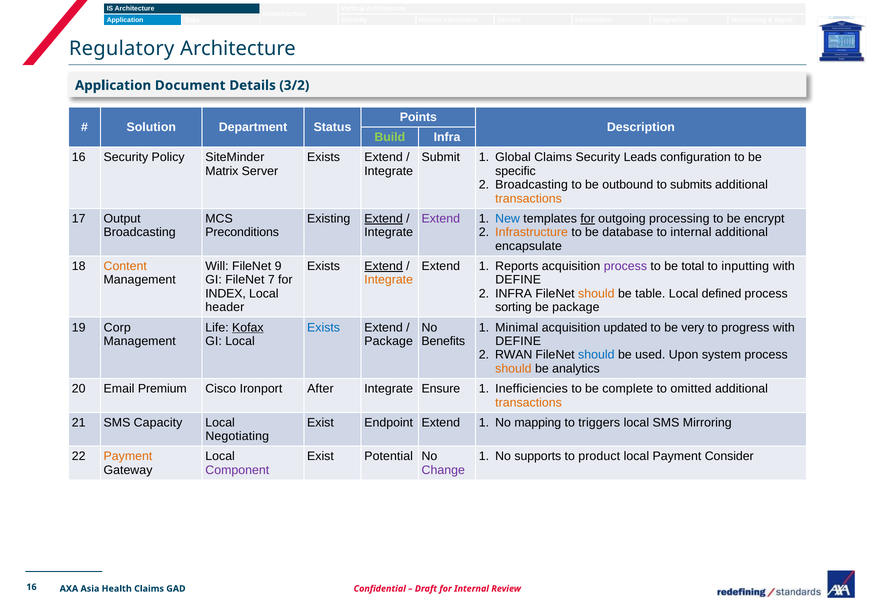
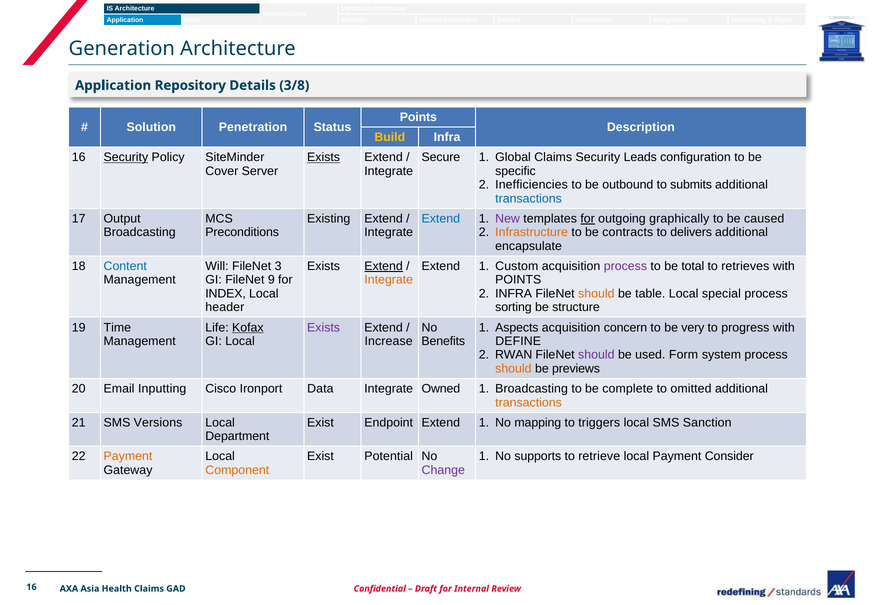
Regulatory: Regulatory -> Generation
Document: Document -> Repository
3/2: 3/2 -> 3/8
Department: Department -> Penetration
Build colour: light green -> yellow
Security at (126, 158) underline: none -> present
Exists at (324, 158) underline: none -> present
Submit: Submit -> Secure
Matrix: Matrix -> Cover
Broadcasting at (532, 185): Broadcasting -> Inefficiencies
transactions at (529, 199) colour: orange -> blue
Extend at (384, 219) underline: present -> none
Extend at (441, 219) colour: purple -> blue
New colour: blue -> purple
processing: processing -> graphically
encrypt: encrypt -> caused
database: database -> contracts
to internal: internal -> delivers
Content colour: orange -> blue
9: 9 -> 3
Reports: Reports -> Custom
inputting: inputting -> retrieves
7: 7 -> 9
DEFINE at (518, 280): DEFINE -> POINTS
defined: defined -> special
be package: package -> structure
Corp: Corp -> Time
Exists at (324, 328) colour: blue -> purple
Minimal: Minimal -> Aspects
updated: updated -> concern
Package at (389, 342): Package -> Increase
should at (596, 355) colour: blue -> purple
Upon: Upon -> Form
analytics: analytics -> previews
Premium: Premium -> Inputting
Ironport After: After -> Data
Ensure: Ensure -> Owned
Inefficiencies at (532, 389): Inefficiencies -> Broadcasting
Capacity: Capacity -> Versions
Mirroring: Mirroring -> Sanction
Negotiating: Negotiating -> Department
product: product -> retrieve
Component colour: purple -> orange
